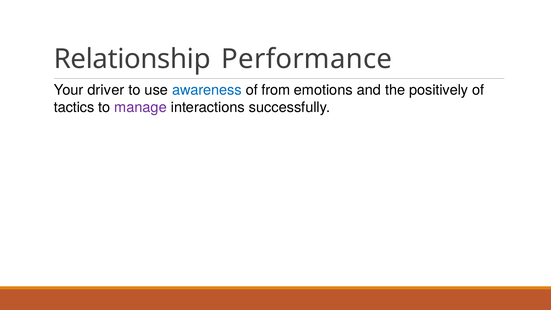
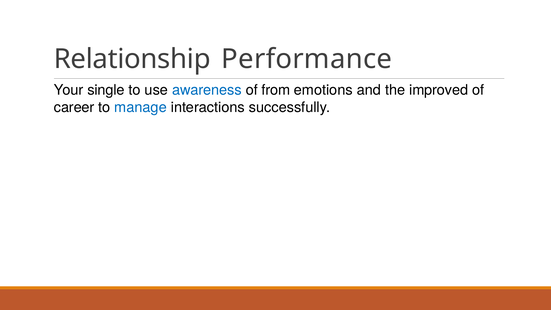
driver: driver -> single
positively: positively -> improved
tactics: tactics -> career
manage colour: purple -> blue
